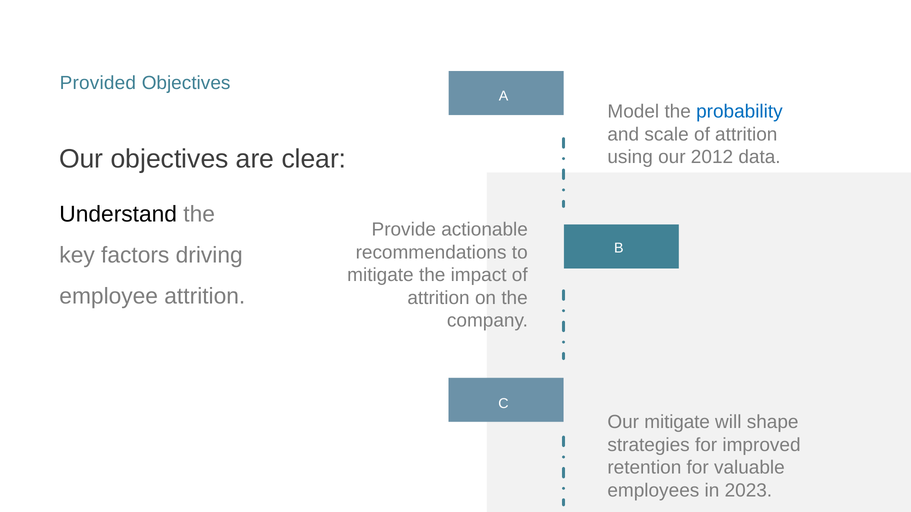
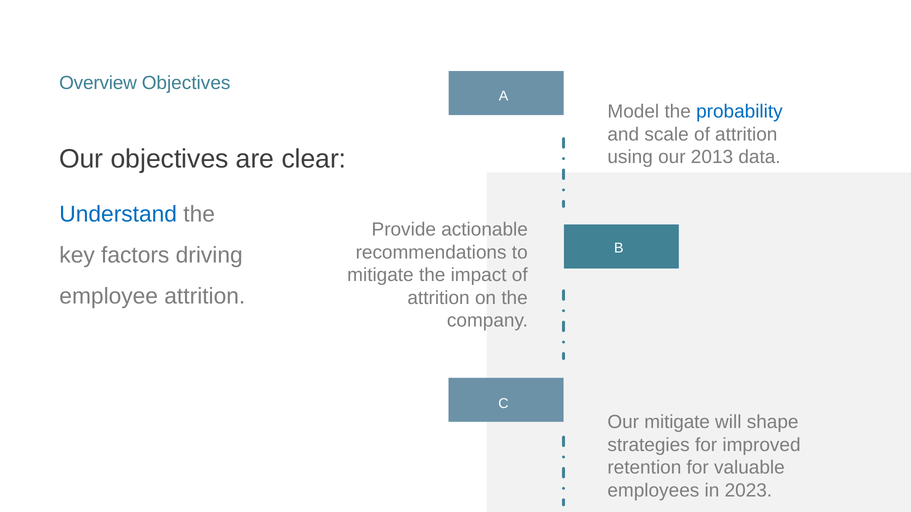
Provided: Provided -> Overview
2012: 2012 -> 2013
Understand colour: black -> blue
